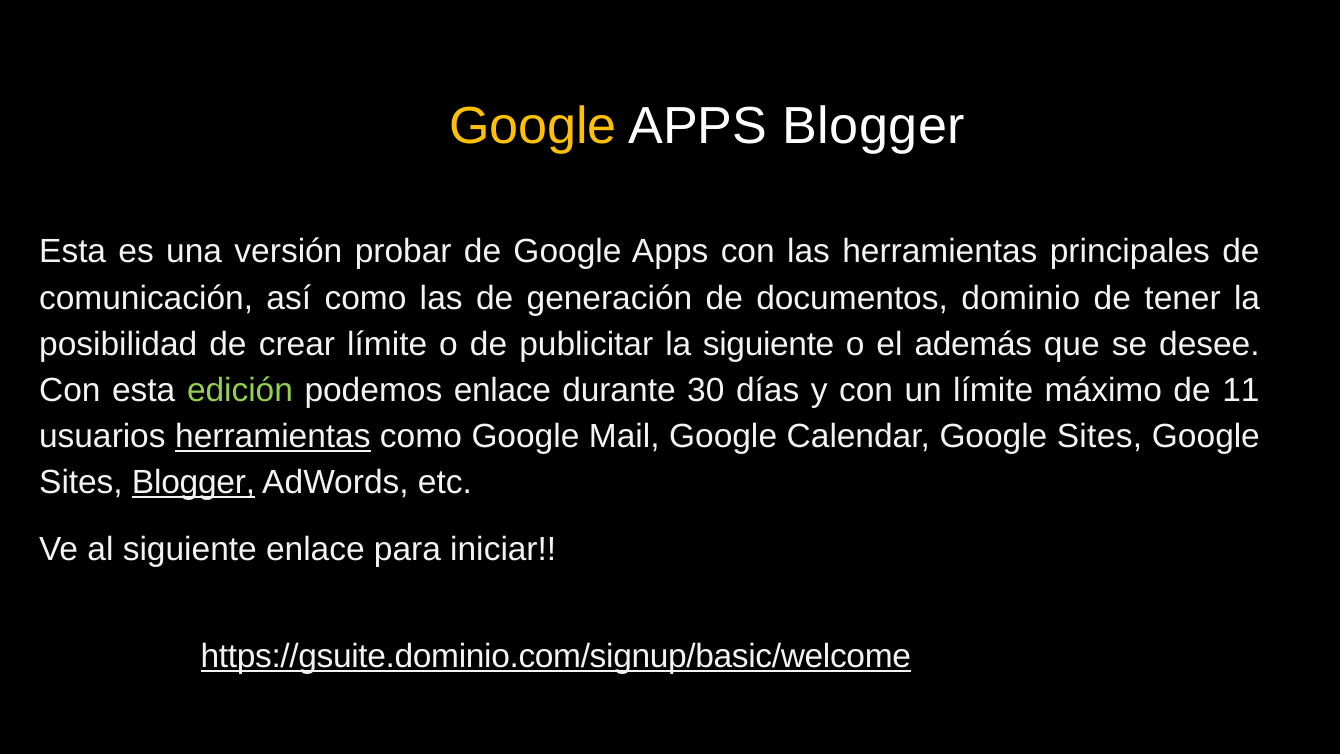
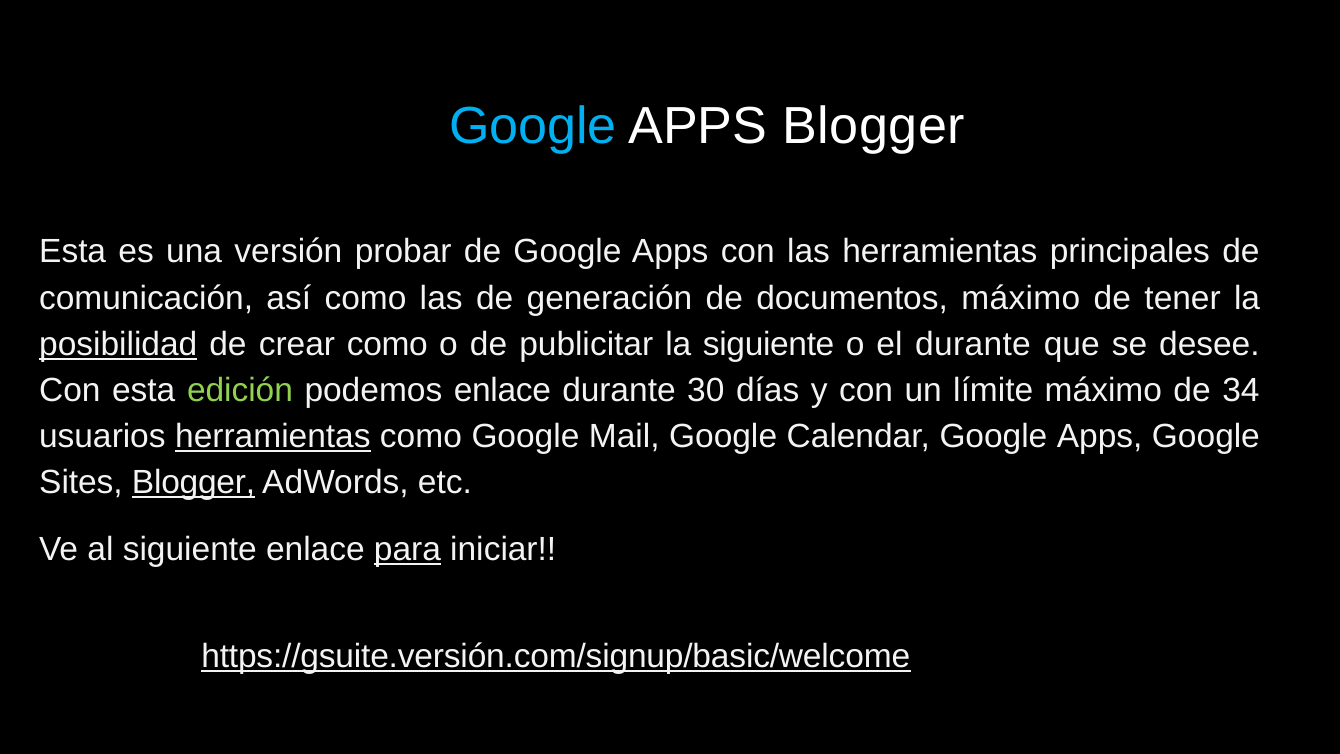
Google at (533, 126) colour: yellow -> light blue
documentos dominio: dominio -> máximo
posibilidad underline: none -> present
crear límite: límite -> como
el además: además -> durante
11: 11 -> 34
Calendar Google Sites: Sites -> Apps
para underline: none -> present
https://gsuite.dominio.com/signup/basic/welcome: https://gsuite.dominio.com/signup/basic/welcome -> https://gsuite.versión.com/signup/basic/welcome
